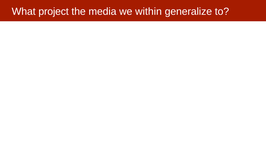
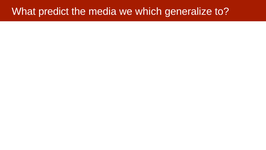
project: project -> predict
within: within -> which
